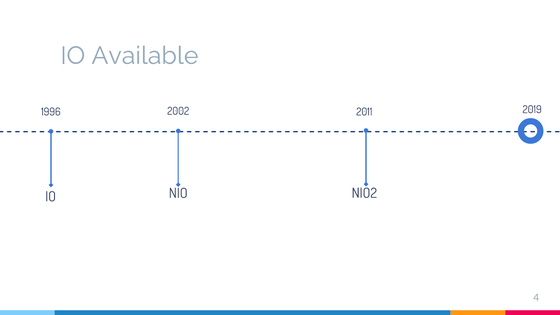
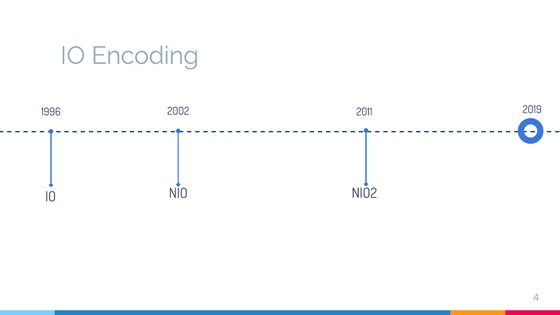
Available: Available -> Encoding
